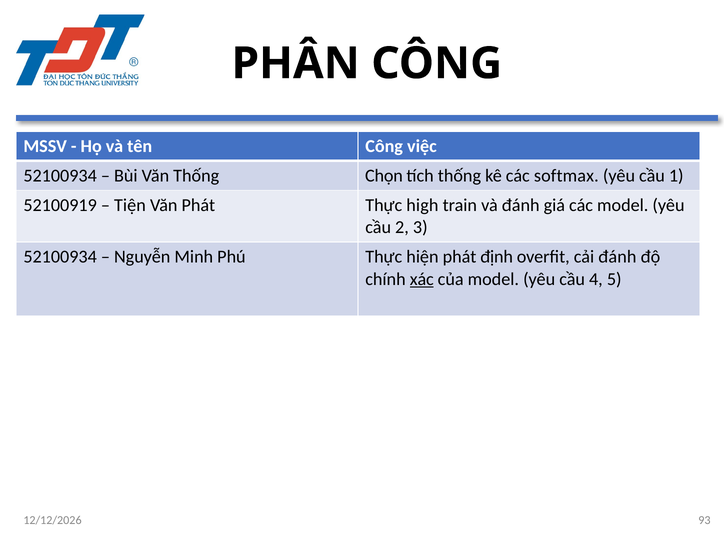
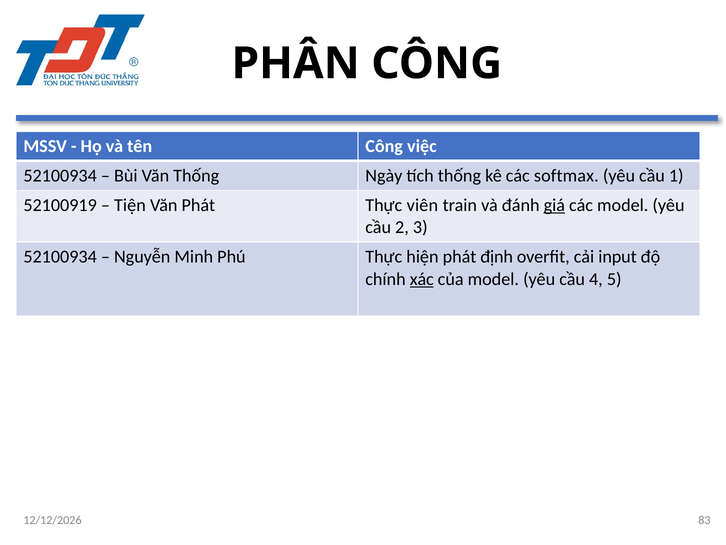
Chọn: Chọn -> Ngày
high: high -> viên
giá underline: none -> present
cải đánh: đánh -> input
93: 93 -> 83
